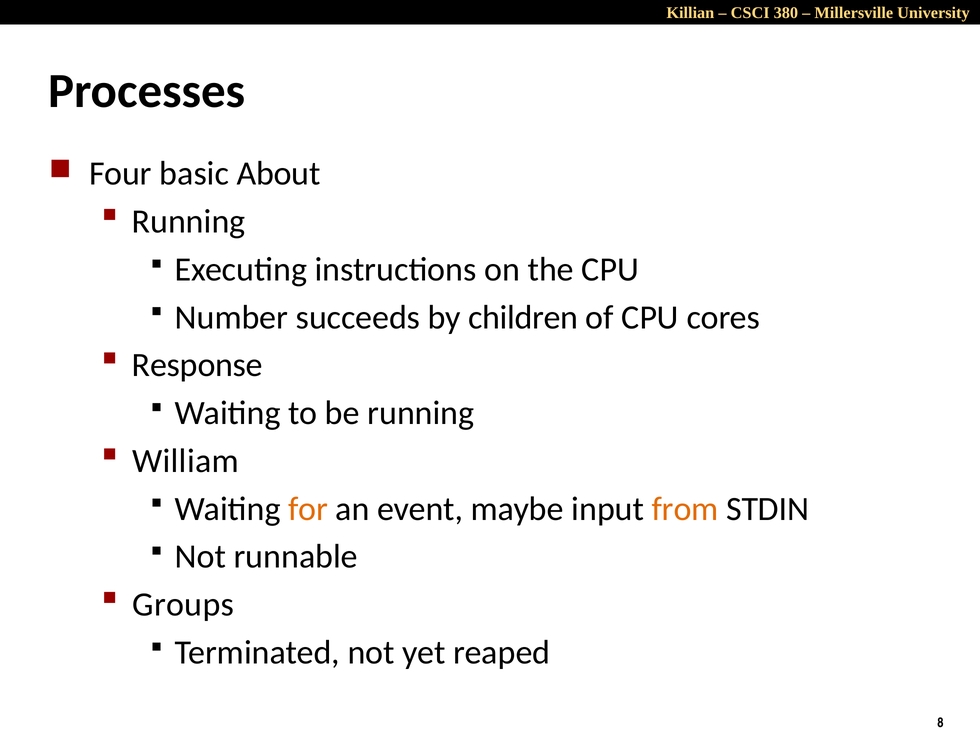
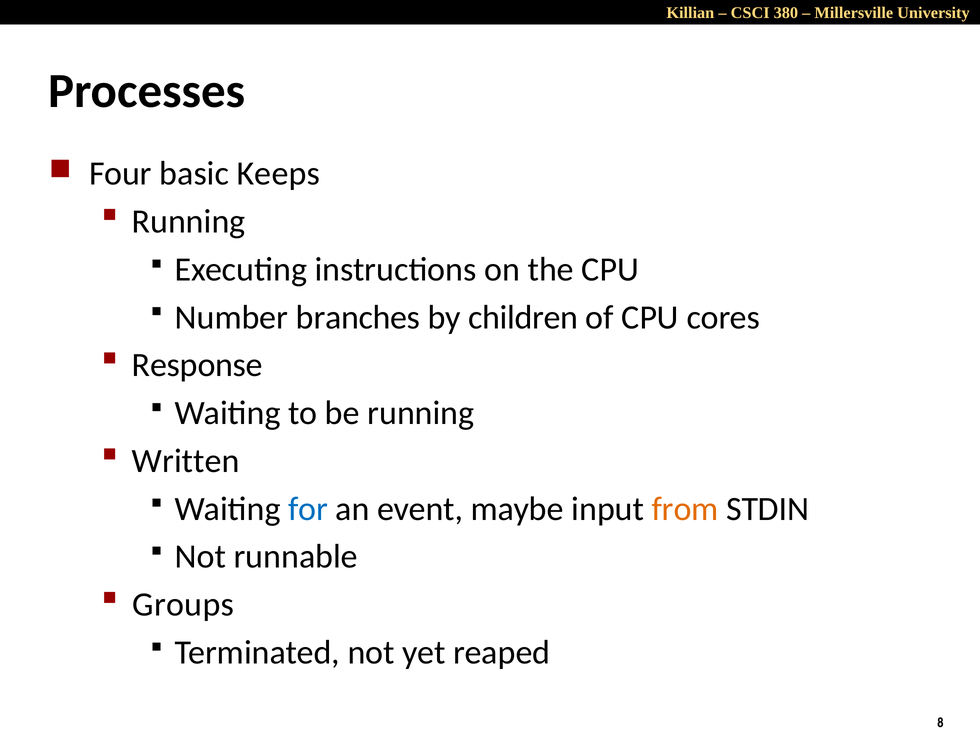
About: About -> Keeps
succeeds: succeeds -> branches
William: William -> Written
for colour: orange -> blue
